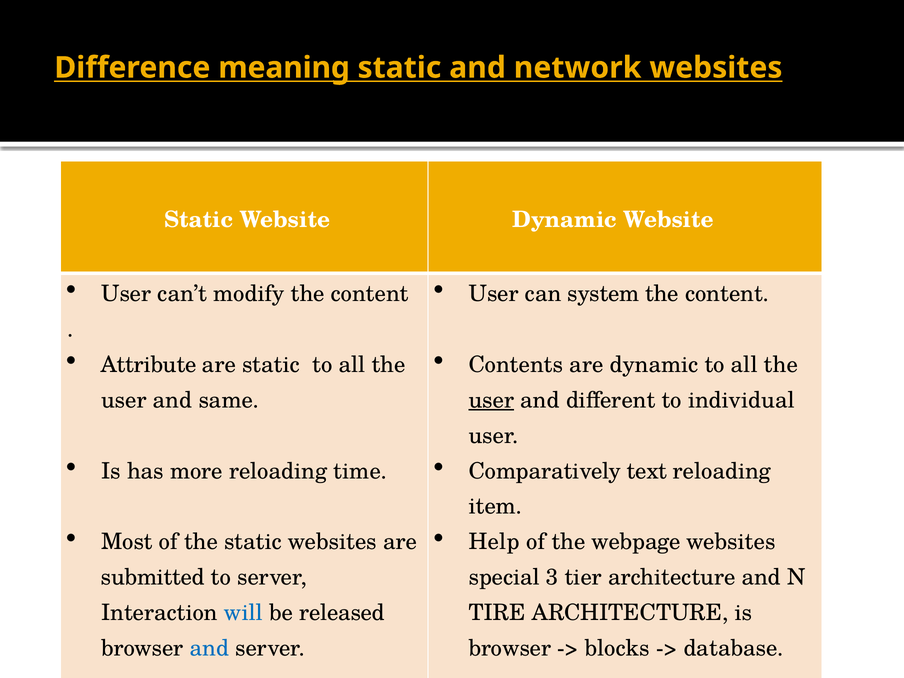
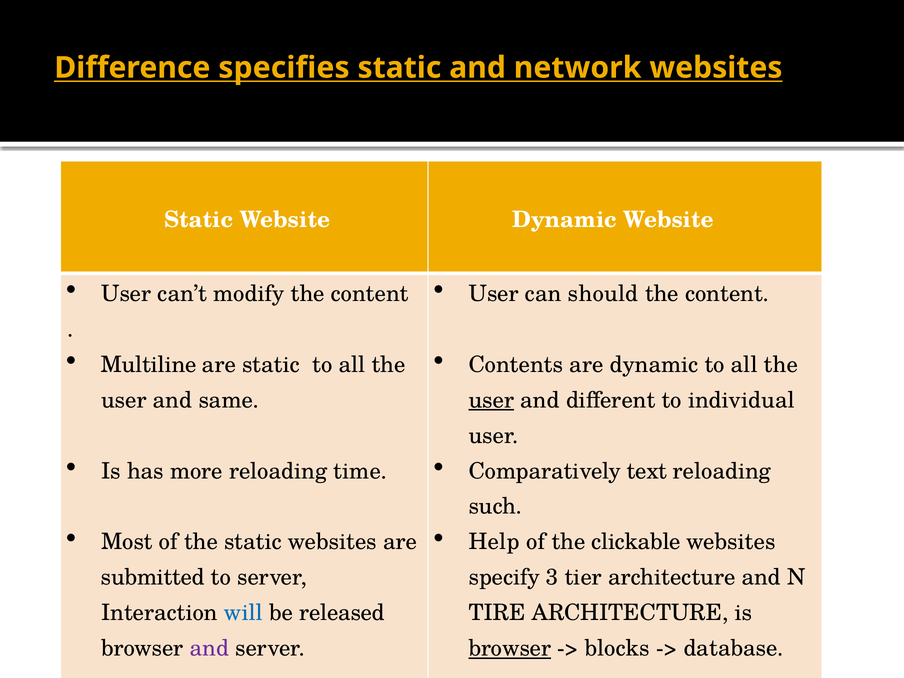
meaning: meaning -> specifies
system: system -> should
Attribute: Attribute -> Multiline
item: item -> such
webpage: webpage -> clickable
special: special -> specify
and at (209, 648) colour: blue -> purple
browser at (510, 648) underline: none -> present
